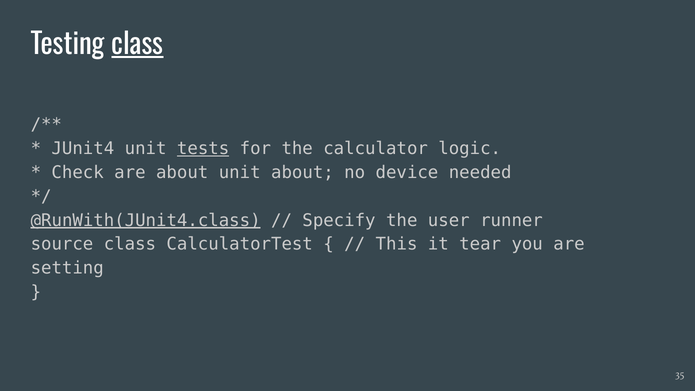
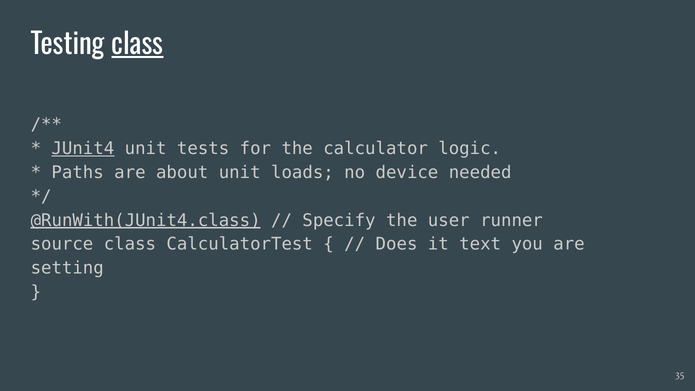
JUnit4 underline: none -> present
tests underline: present -> none
Check: Check -> Paths
unit about: about -> loads
This: This -> Does
tear: tear -> text
